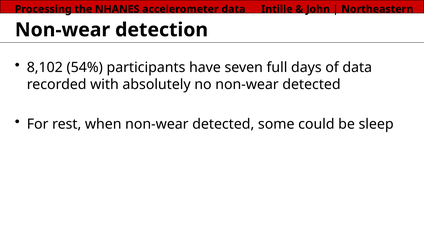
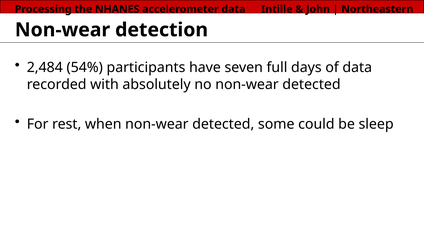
8,102: 8,102 -> 2,484
